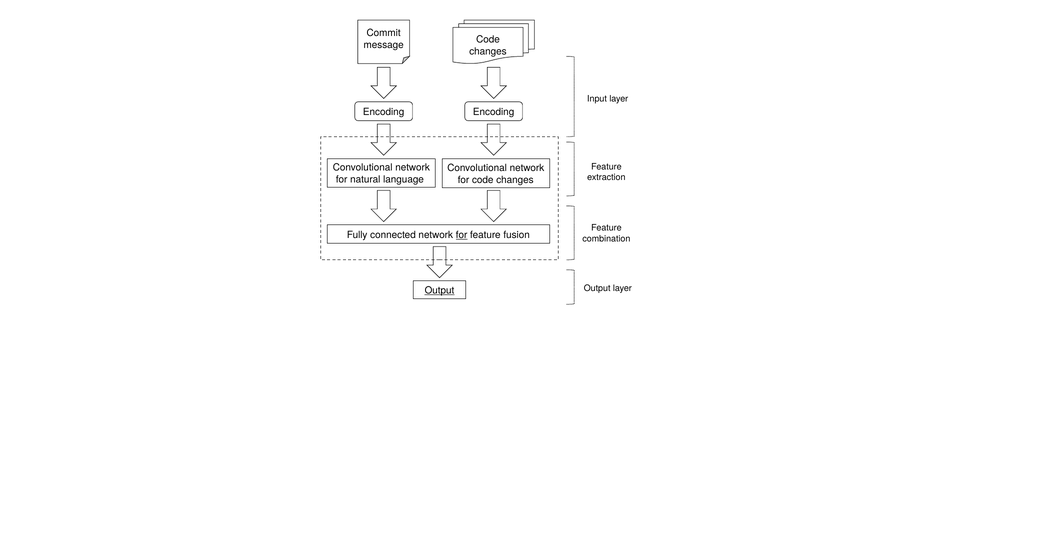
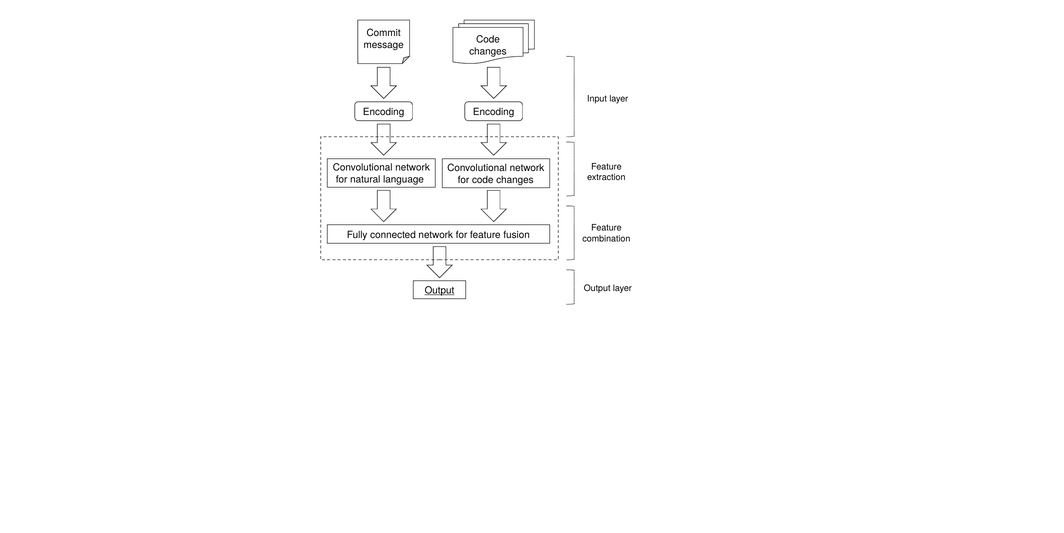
for at (462, 235) underline: present -> none
